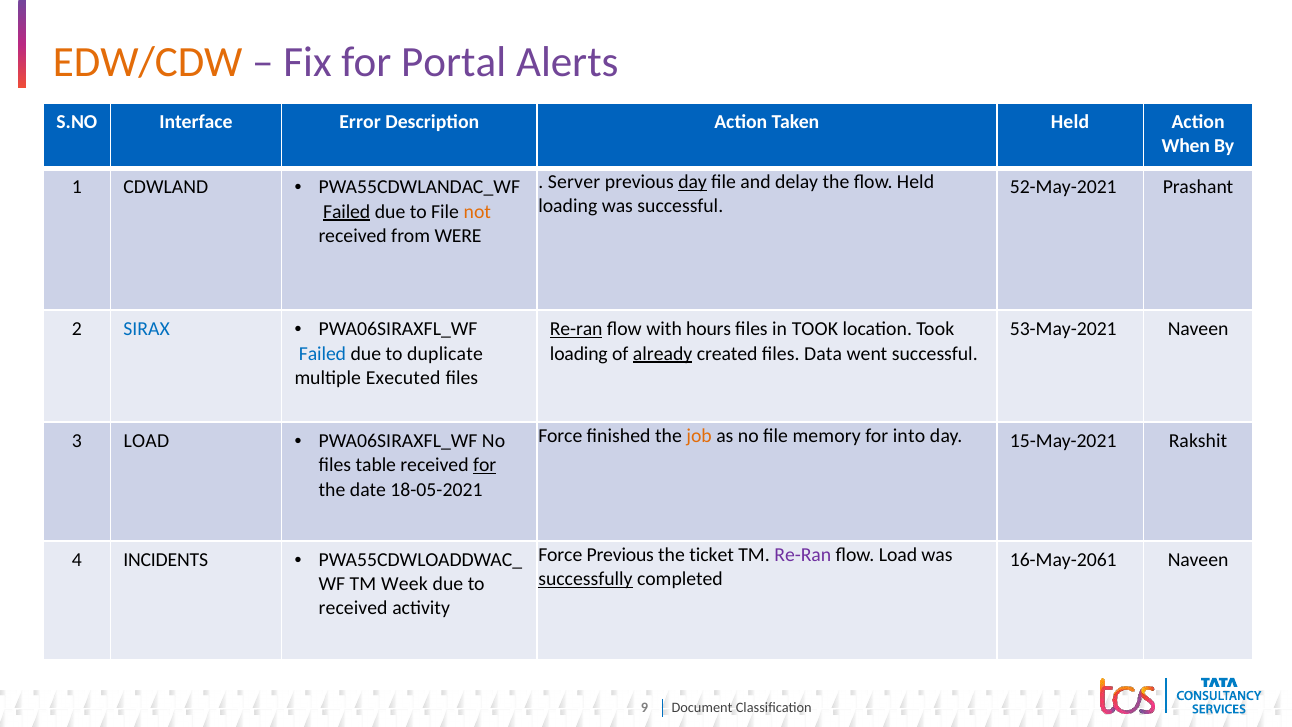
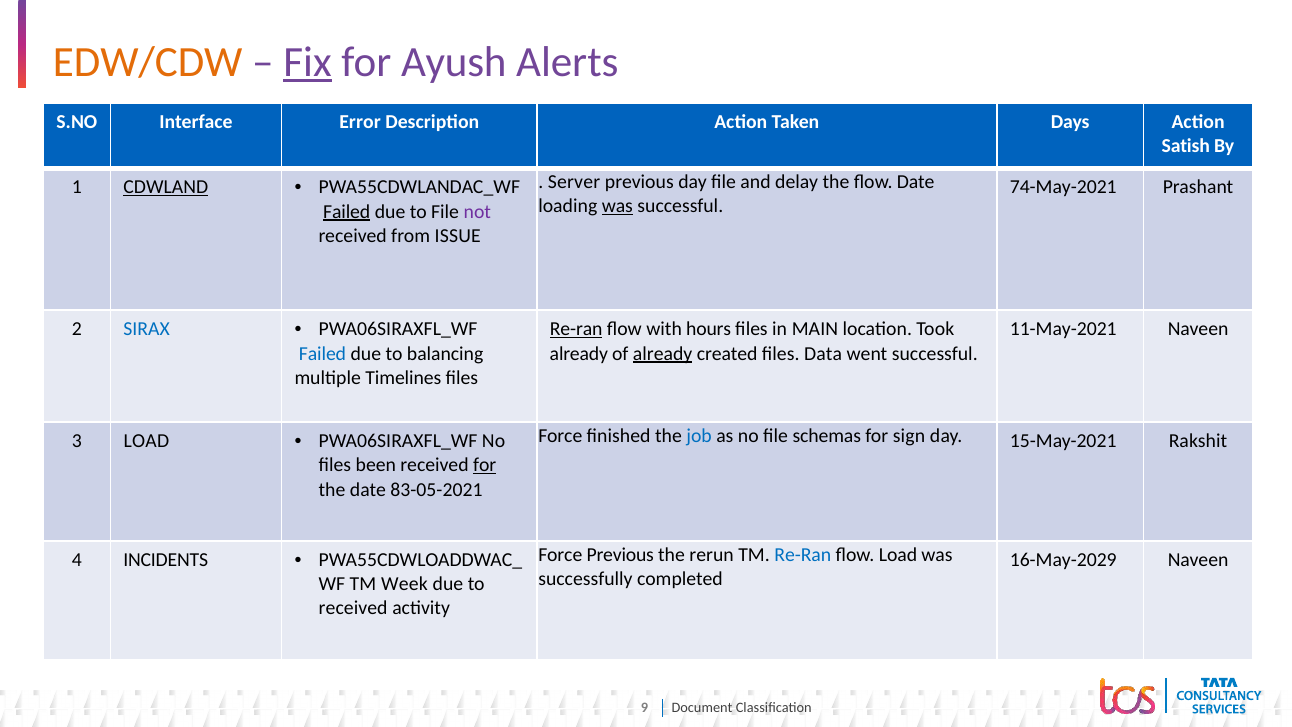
Fix underline: none -> present
Portal: Portal -> Ayush
Taken Held: Held -> Days
When: When -> Satish
day at (693, 182) underline: present -> none
flow Held: Held -> Date
CDWLAND underline: none -> present
52-May-2021: 52-May-2021 -> 74-May-2021
was at (617, 206) underline: none -> present
not colour: orange -> purple
WERE: WERE -> ISSUE
in TOOK: TOOK -> MAIN
53-May-2021: 53-May-2021 -> 11-May-2021
duplicate: duplicate -> balancing
loading at (579, 353): loading -> already
Executed: Executed -> Timelines
job colour: orange -> blue
memory: memory -> schemas
into: into -> sign
table: table -> been
18-05-2021: 18-05-2021 -> 83-05-2021
ticket: ticket -> rerun
Re-Ran at (803, 554) colour: purple -> blue
16-May-2061: 16-May-2061 -> 16-May-2029
successfully underline: present -> none
